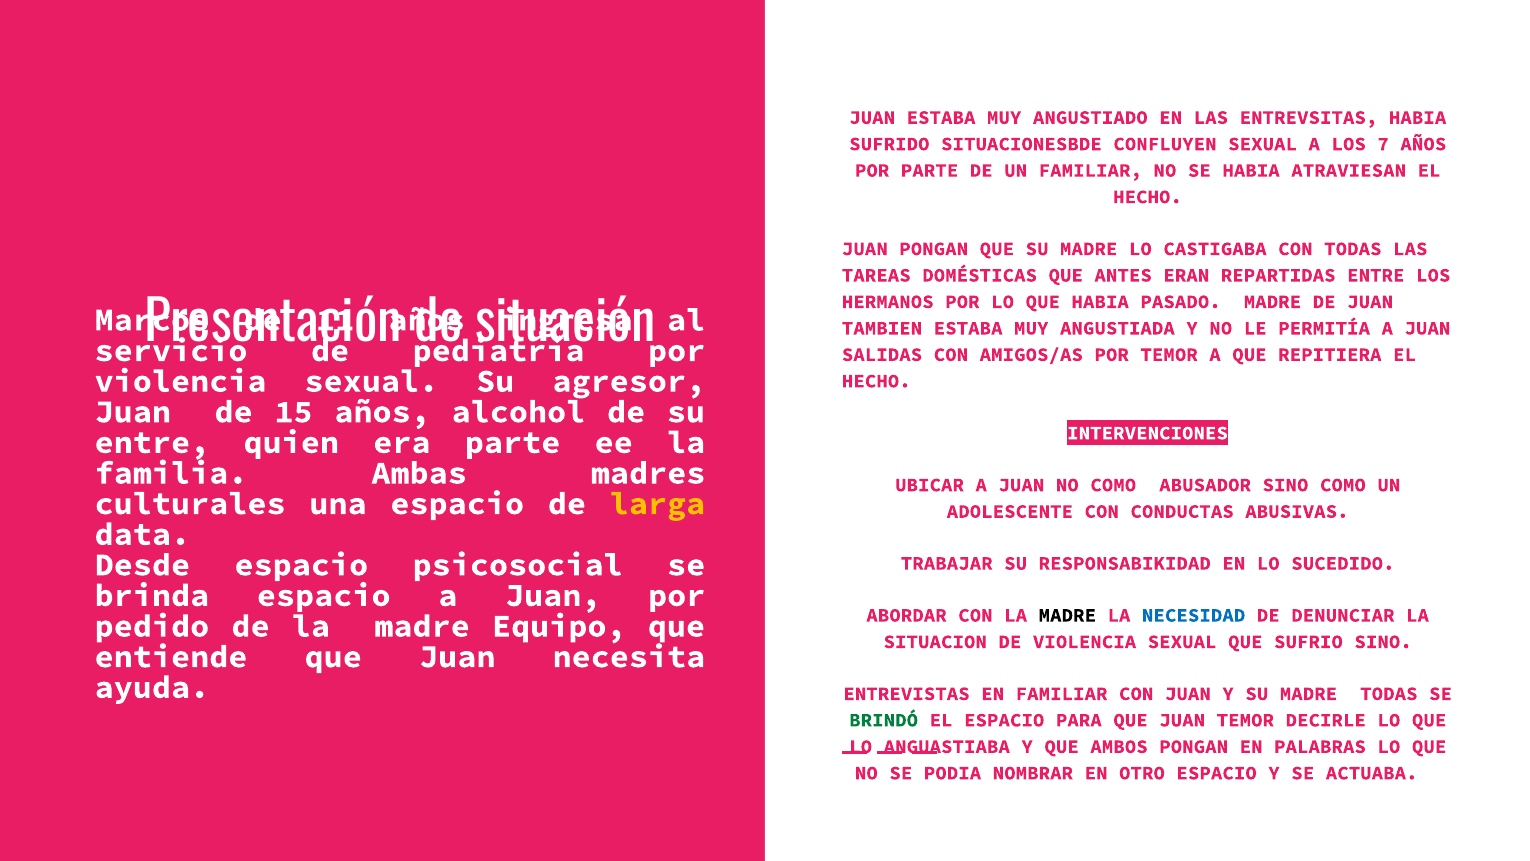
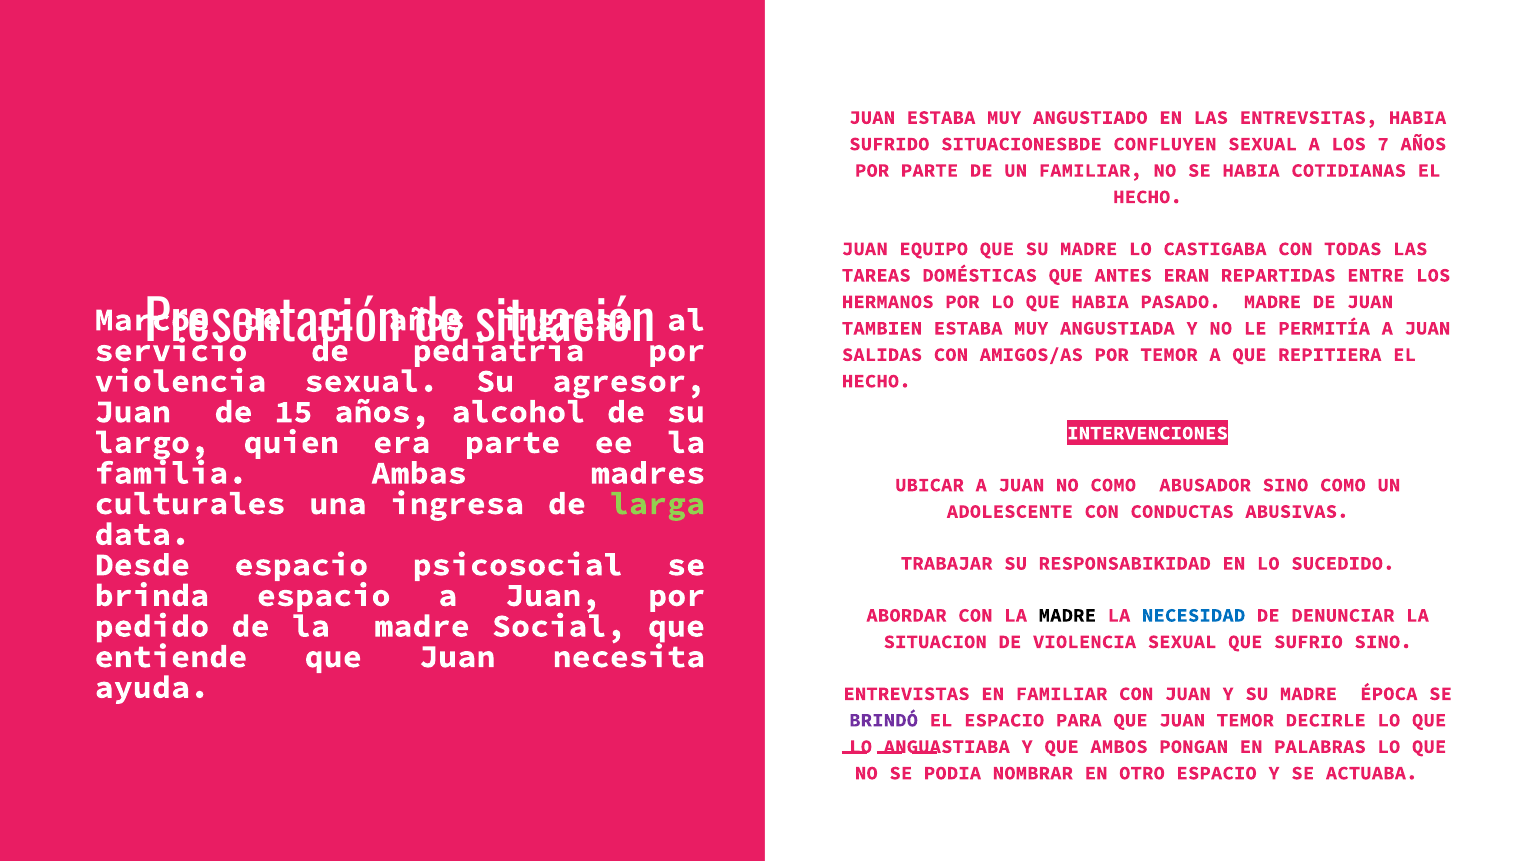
ATRAVIESAN: ATRAVIESAN -> COTIDIANAS
JUAN PONGAN: PONGAN -> EQUIPO
entre at (152, 442): entre -> largo
una espacio: espacio -> ingresa
larga colour: yellow -> light green
Equipo: Equipo -> Social
MADRE TODAS: TODAS -> ÉPOCA
BRINDÓ colour: green -> purple
